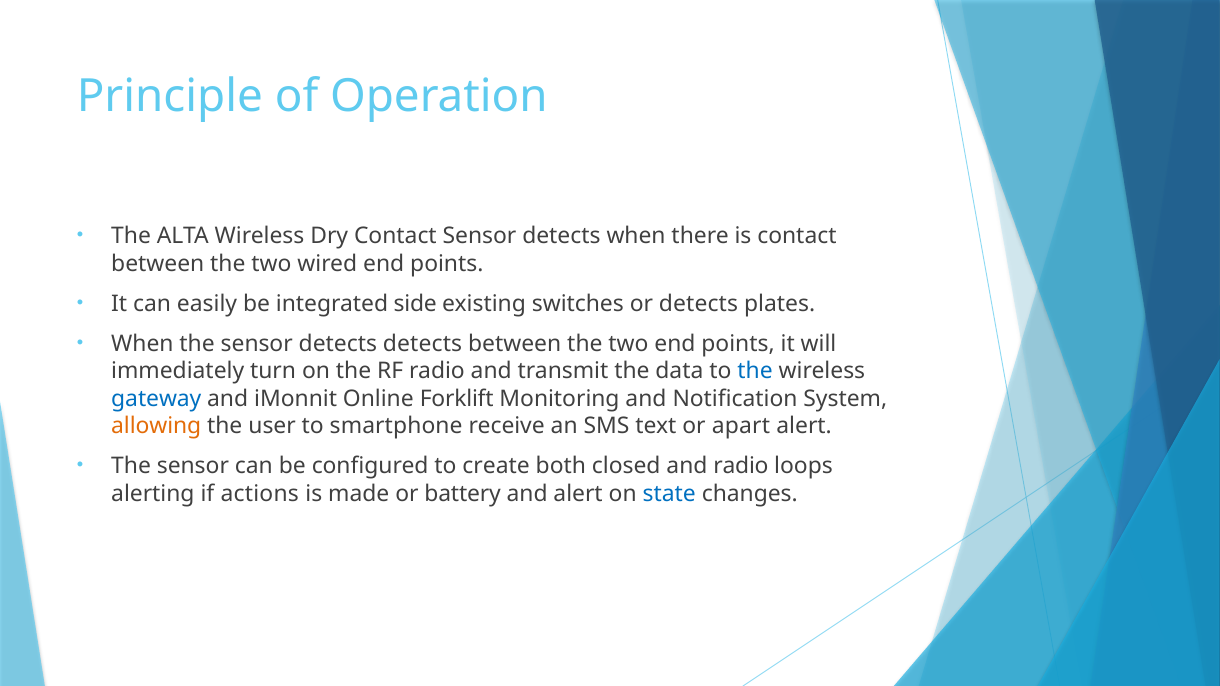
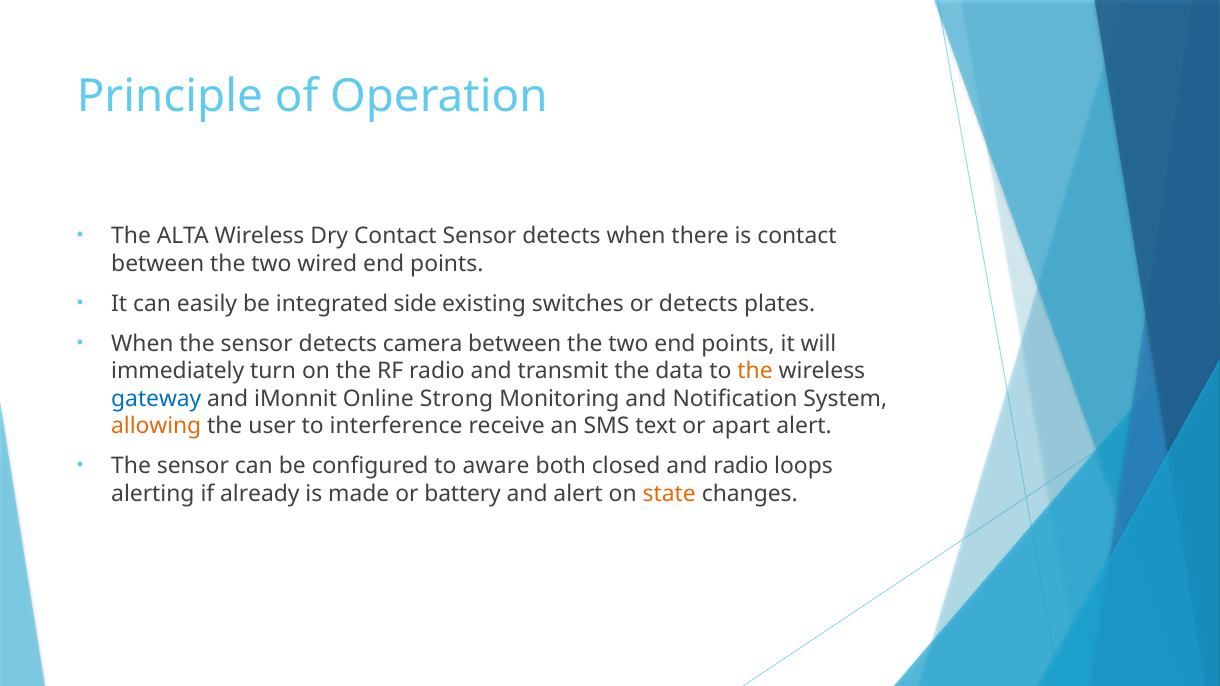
detects detects: detects -> camera
the at (755, 371) colour: blue -> orange
Forklift: Forklift -> Strong
smartphone: smartphone -> interference
create: create -> aware
actions: actions -> already
state colour: blue -> orange
